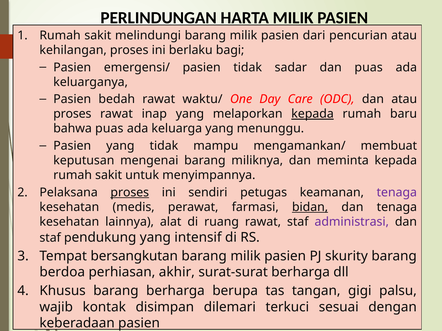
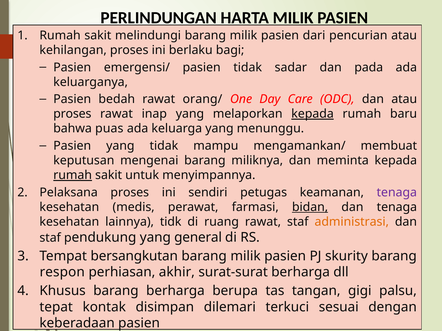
dan puas: puas -> pada
waktu/: waktu/ -> orang/
rumah at (73, 175) underline: none -> present
proses at (130, 193) underline: present -> none
alat: alat -> tidk
administrasi colour: purple -> orange
intensif: intensif -> general
berdoa: berdoa -> respon
wajib: wajib -> tepat
